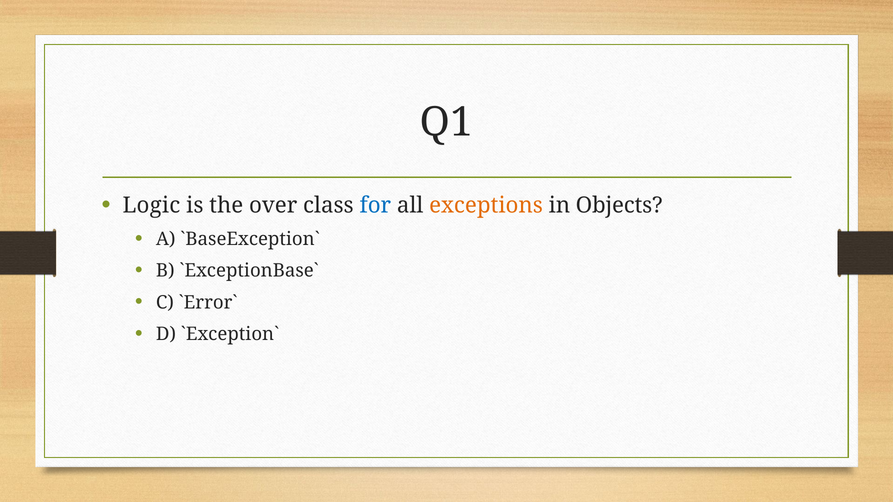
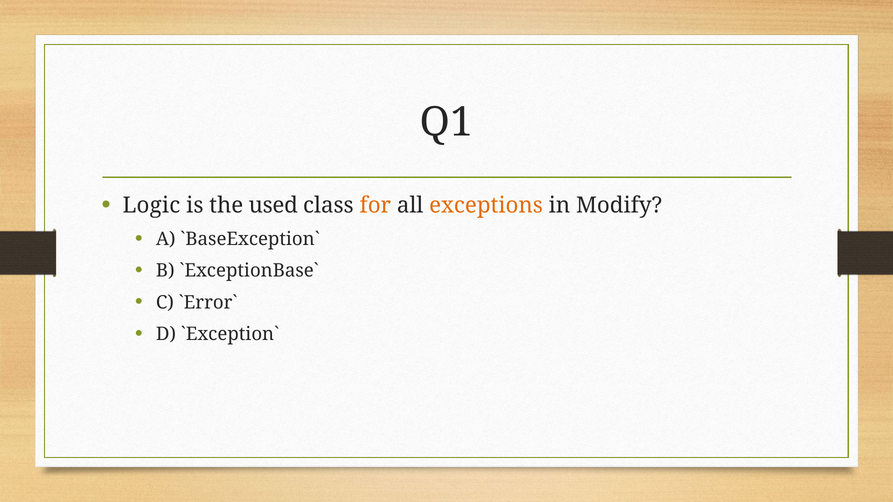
over: over -> used
for colour: blue -> orange
Objects: Objects -> Modify
